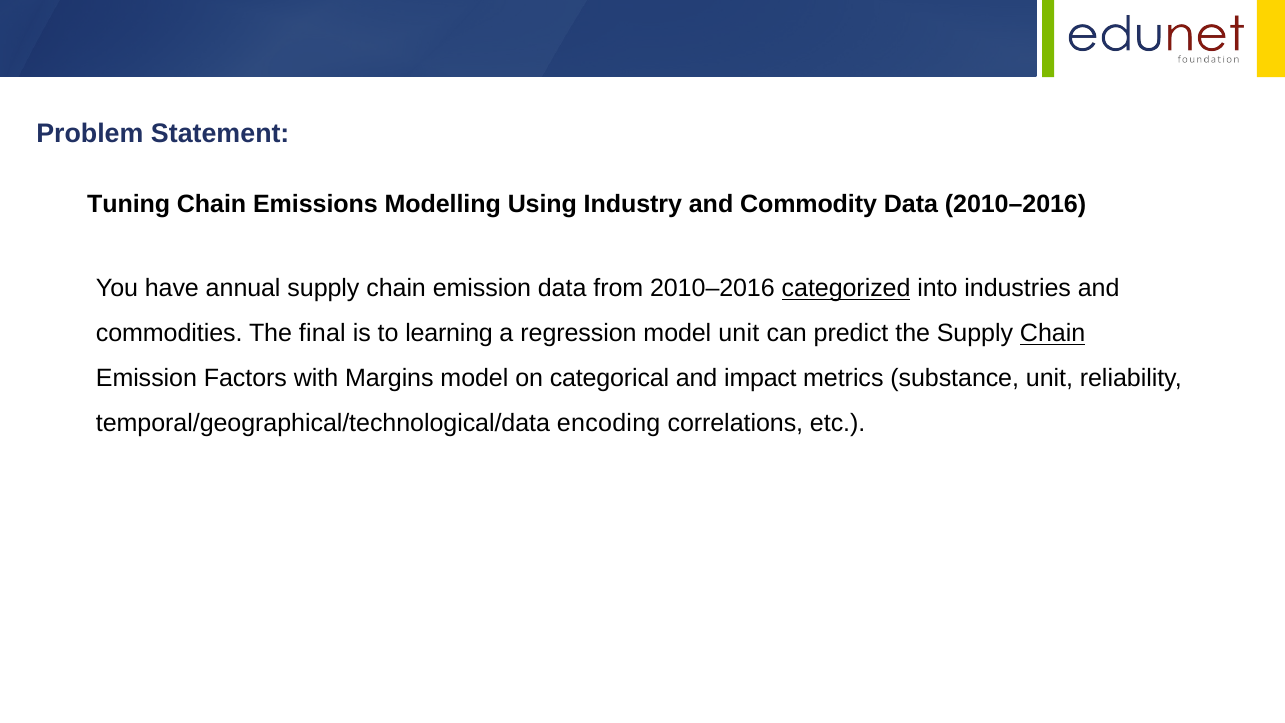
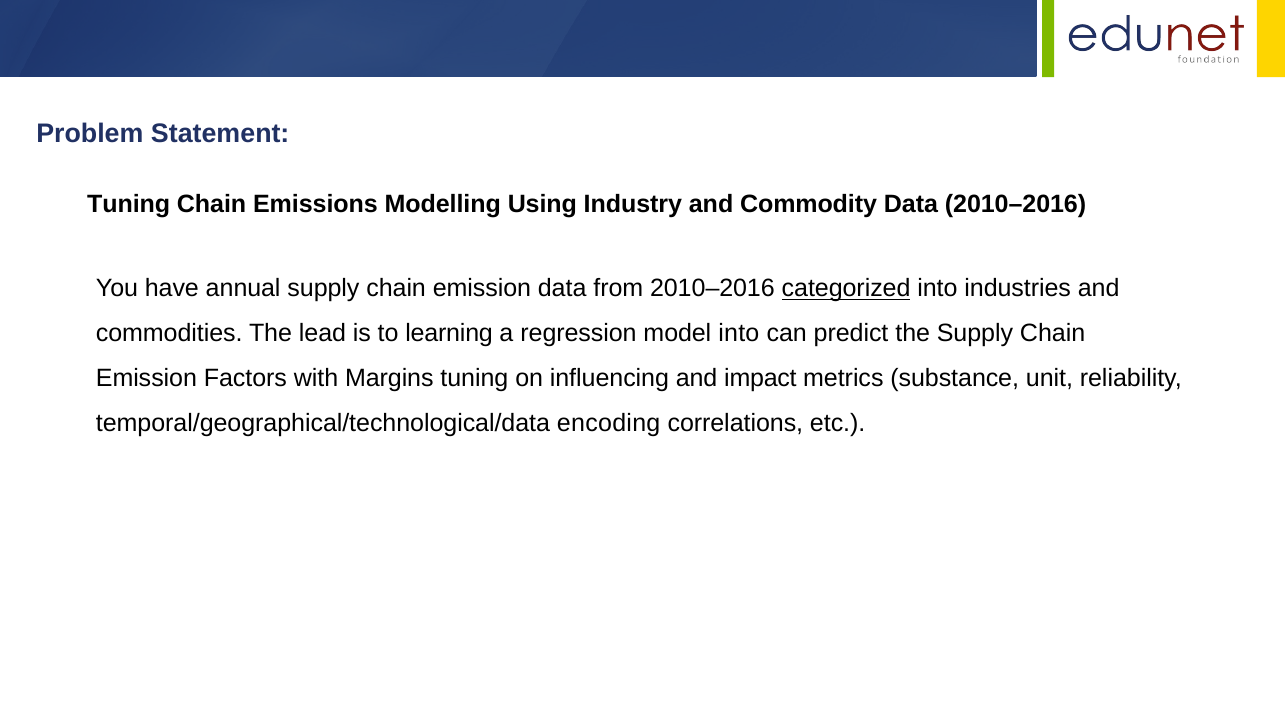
final: final -> lead
model unit: unit -> into
Chain at (1053, 333) underline: present -> none
Margins model: model -> tuning
categorical: categorical -> influencing
